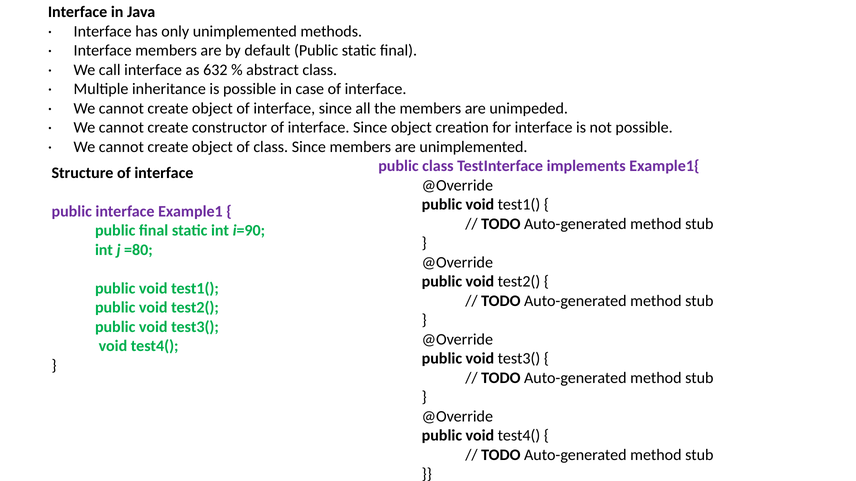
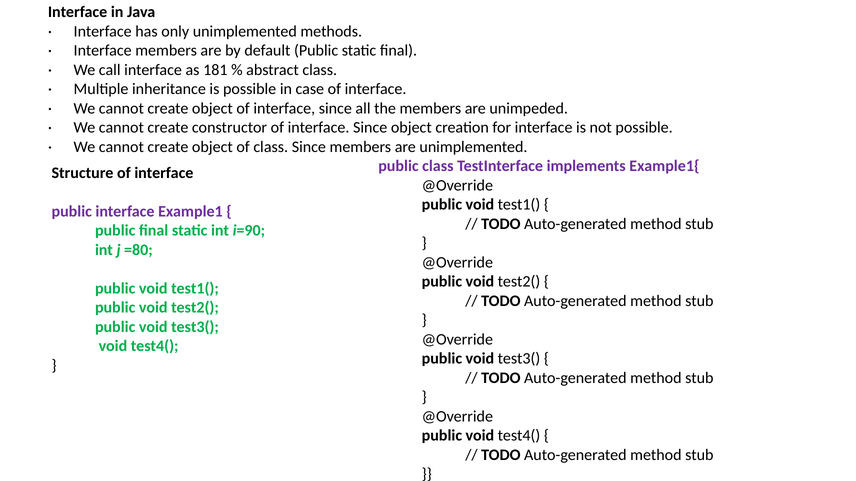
632: 632 -> 181
